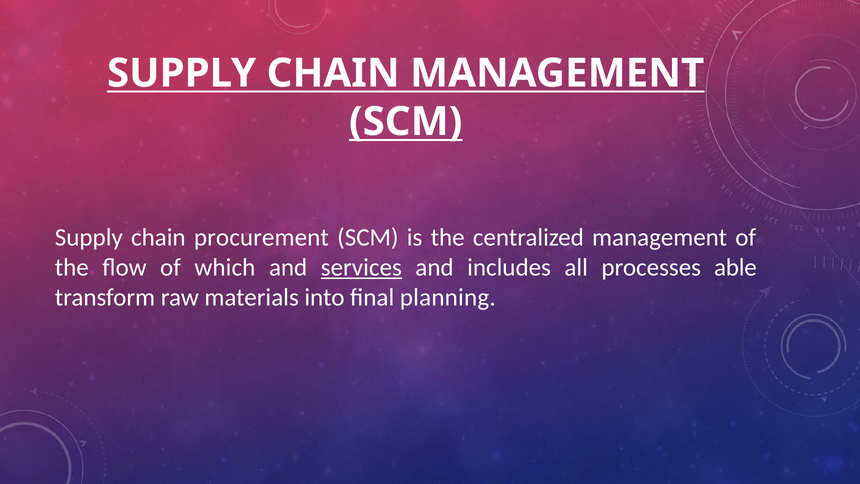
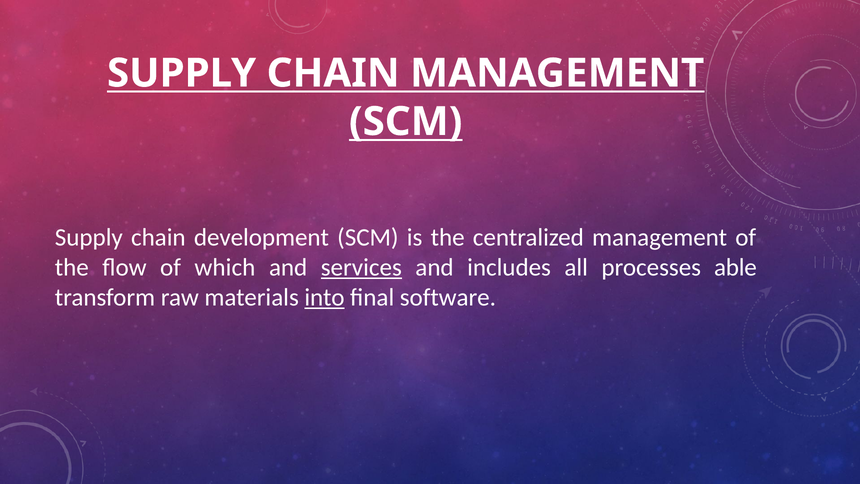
procurement: procurement -> development
into underline: none -> present
planning: planning -> software
